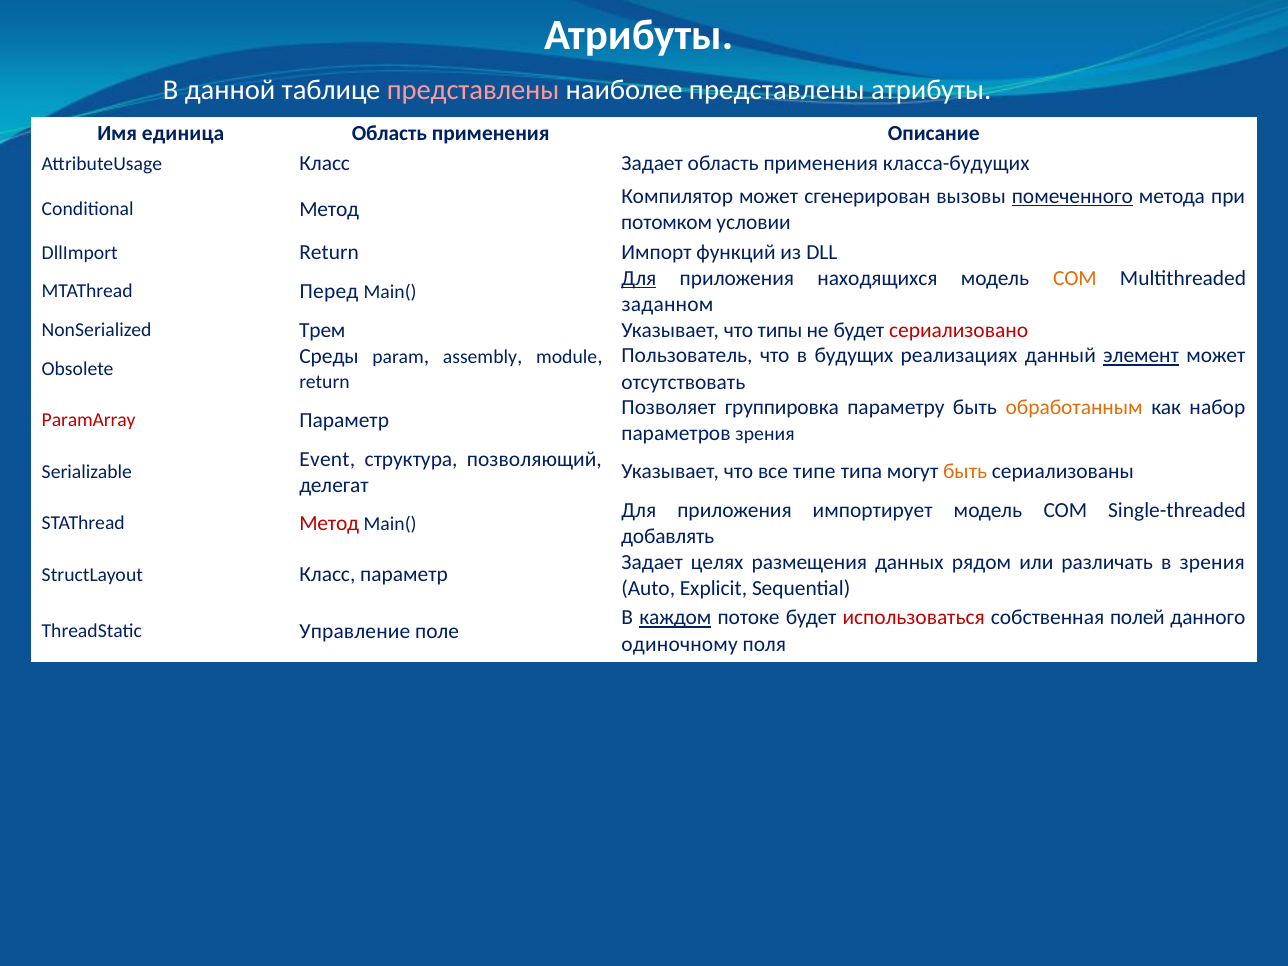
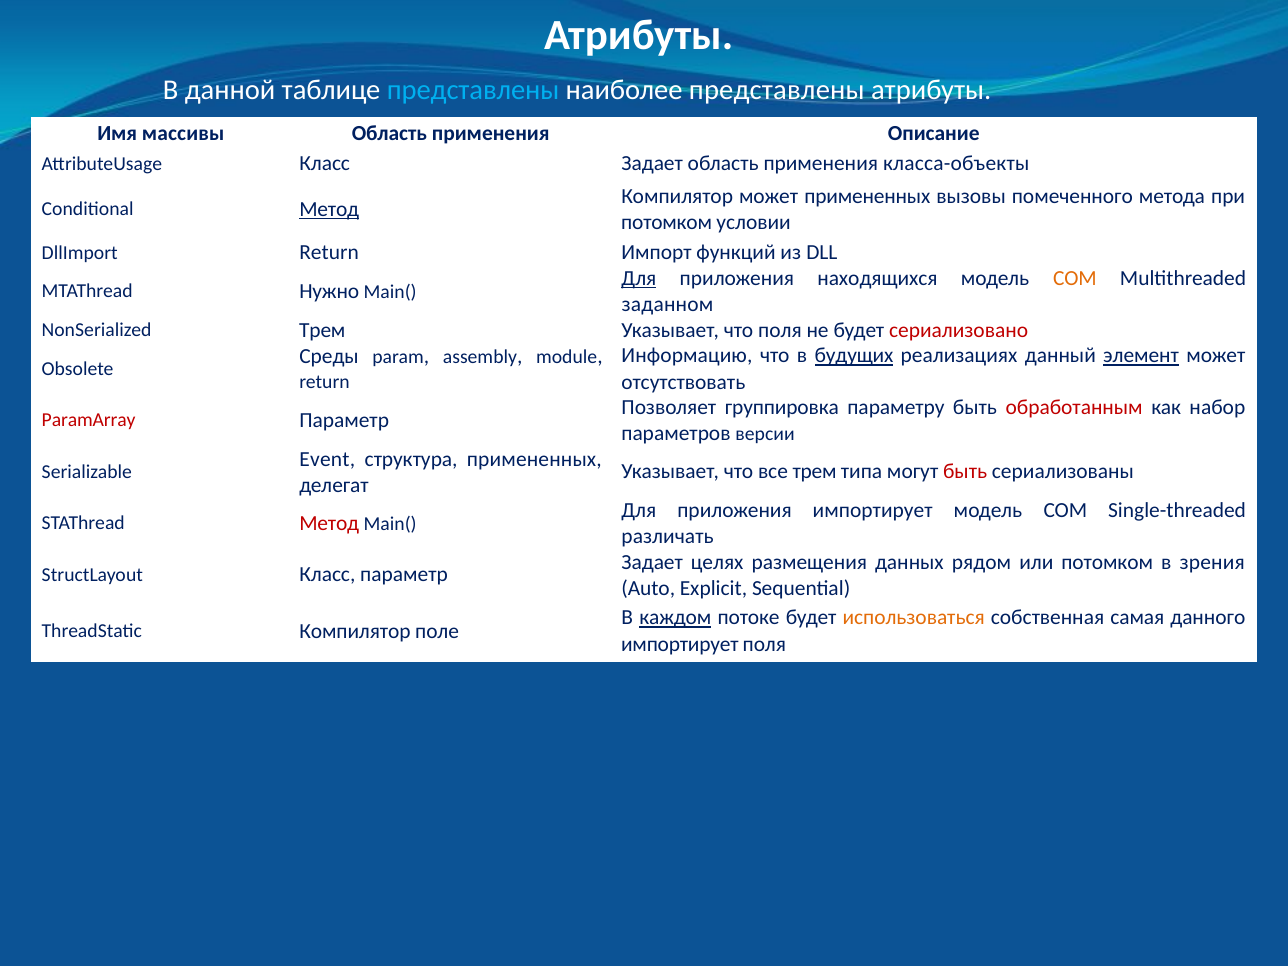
представлены at (473, 90) colour: pink -> light blue
единица: единица -> массивы
класса-будущих: класса-будущих -> класса-объекты
может сгенерирован: сгенерирован -> примененных
помеченного underline: present -> none
Метод at (329, 209) underline: none -> present
Перед: Перед -> Нужно
что типы: типы -> поля
Пользователь: Пользователь -> Информацию
будущих underline: none -> present
обработанным colour: orange -> red
параметров зрения: зрения -> версии
структура позволяющий: позволяющий -> примененных
все типе: типе -> трем
быть at (965, 472) colour: orange -> red
добавлять: добавлять -> различать
или различать: различать -> потомком
использоваться colour: red -> orange
полей: полей -> самая
ThreadStatic Управление: Управление -> Компилятор
одиночному at (680, 644): одиночному -> импортирует
